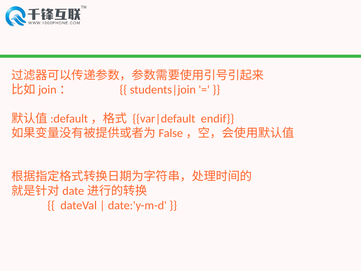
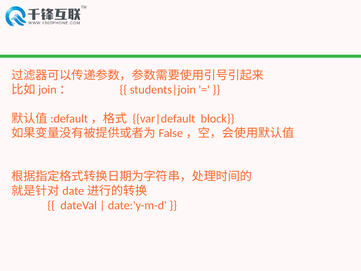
endif: endif -> block
